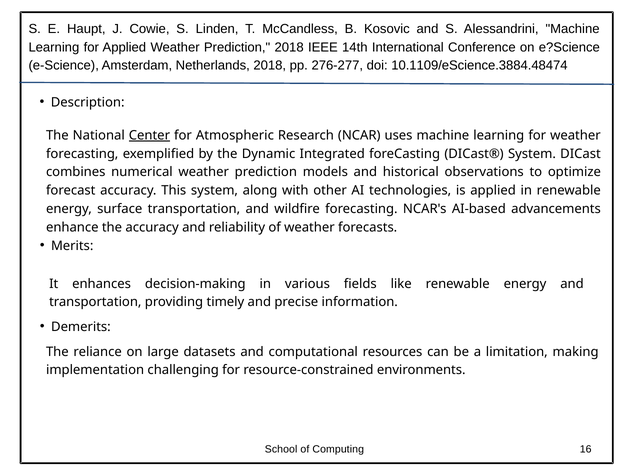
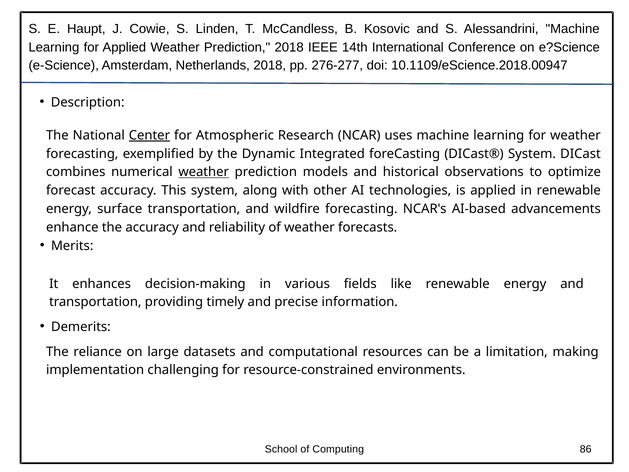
10.1109/eScience.3884.48474: 10.1109/eScience.3884.48474 -> 10.1109/eScience.2018.00947
weather at (204, 172) underline: none -> present
16: 16 -> 86
